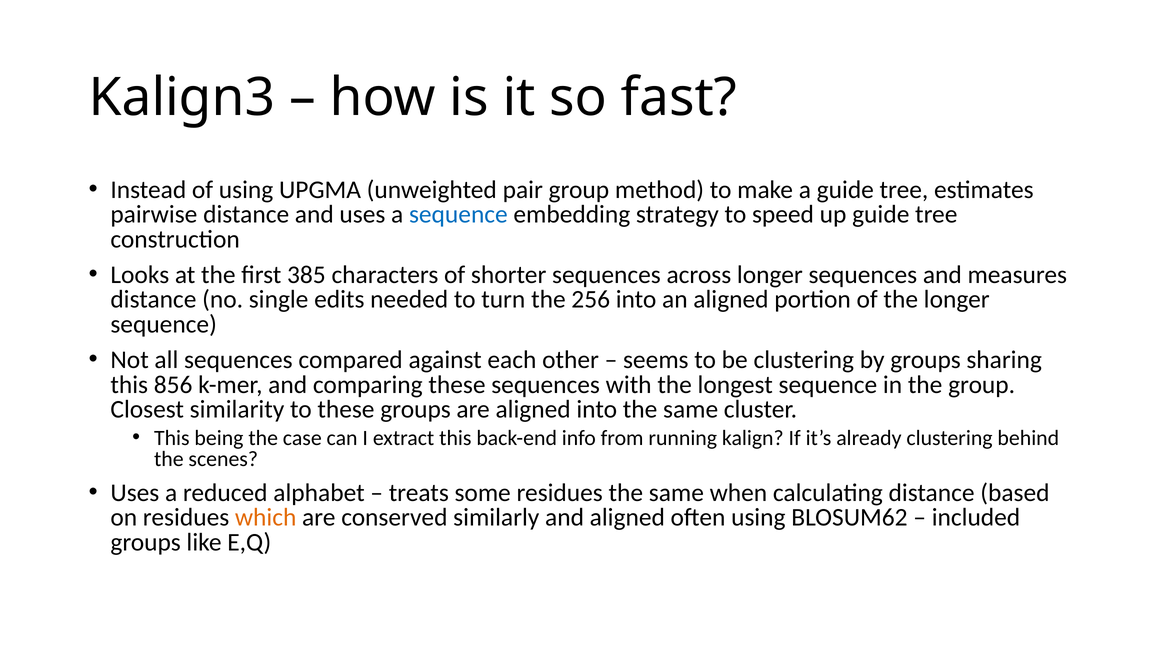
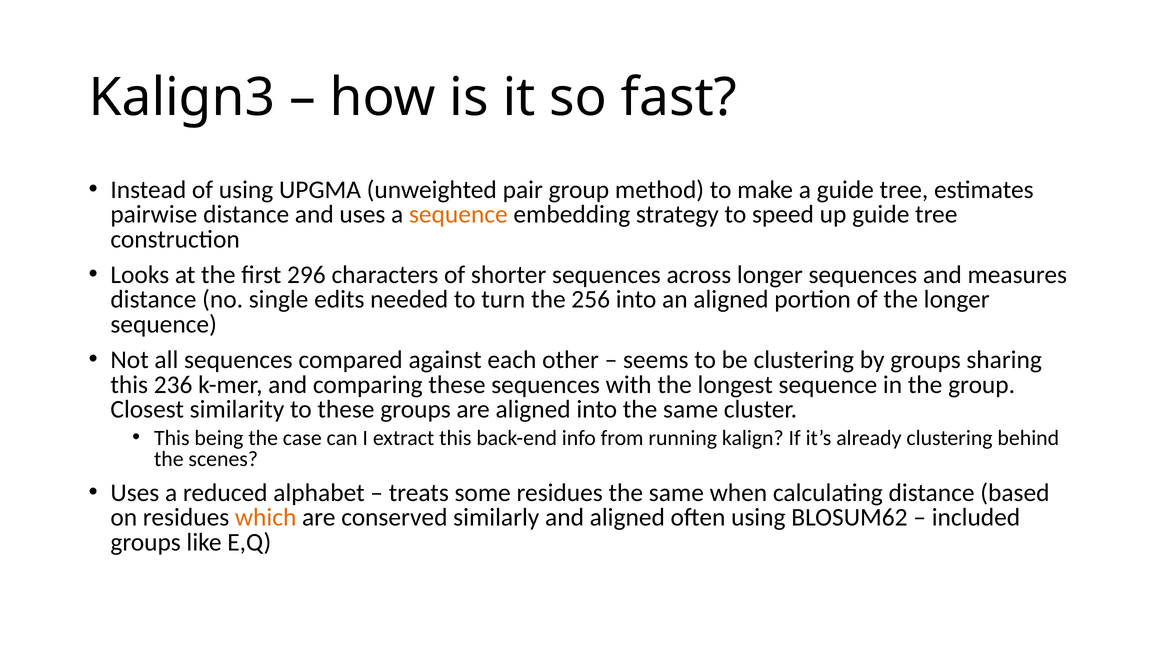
sequence at (458, 215) colour: blue -> orange
385: 385 -> 296
856: 856 -> 236
